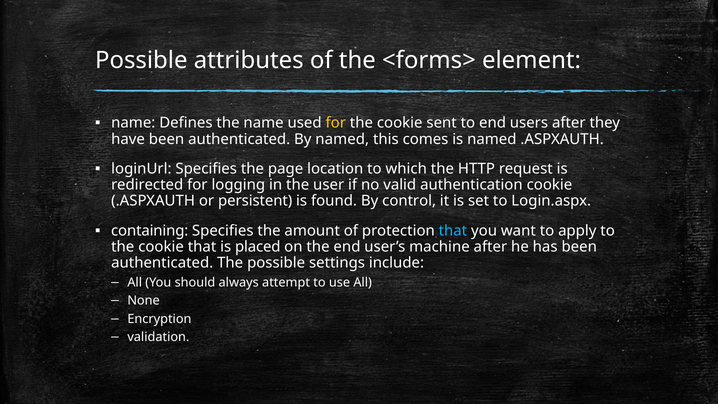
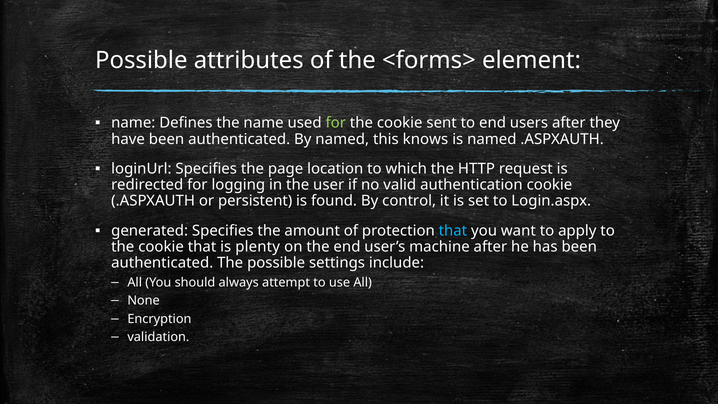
for at (336, 123) colour: yellow -> light green
comes: comes -> knows
containing: containing -> generated
placed: placed -> plenty
